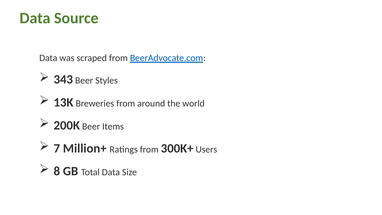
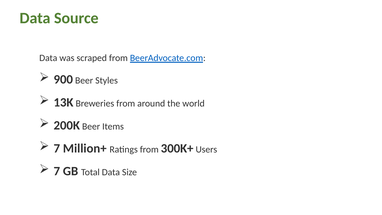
343: 343 -> 900
8 at (57, 171): 8 -> 7
